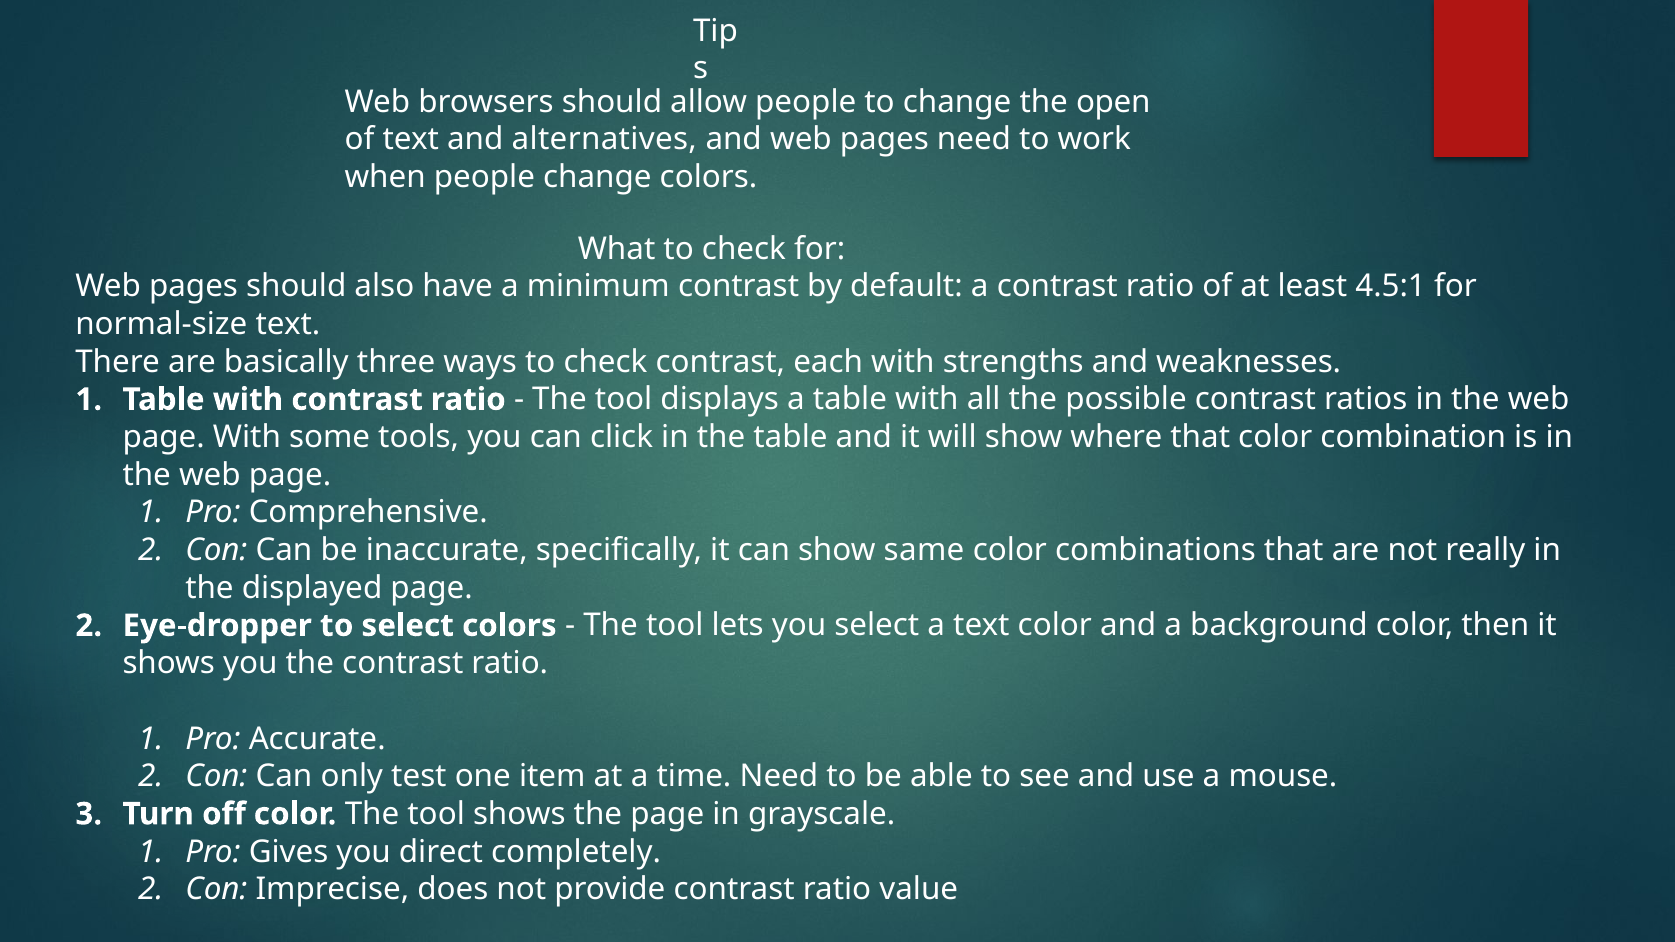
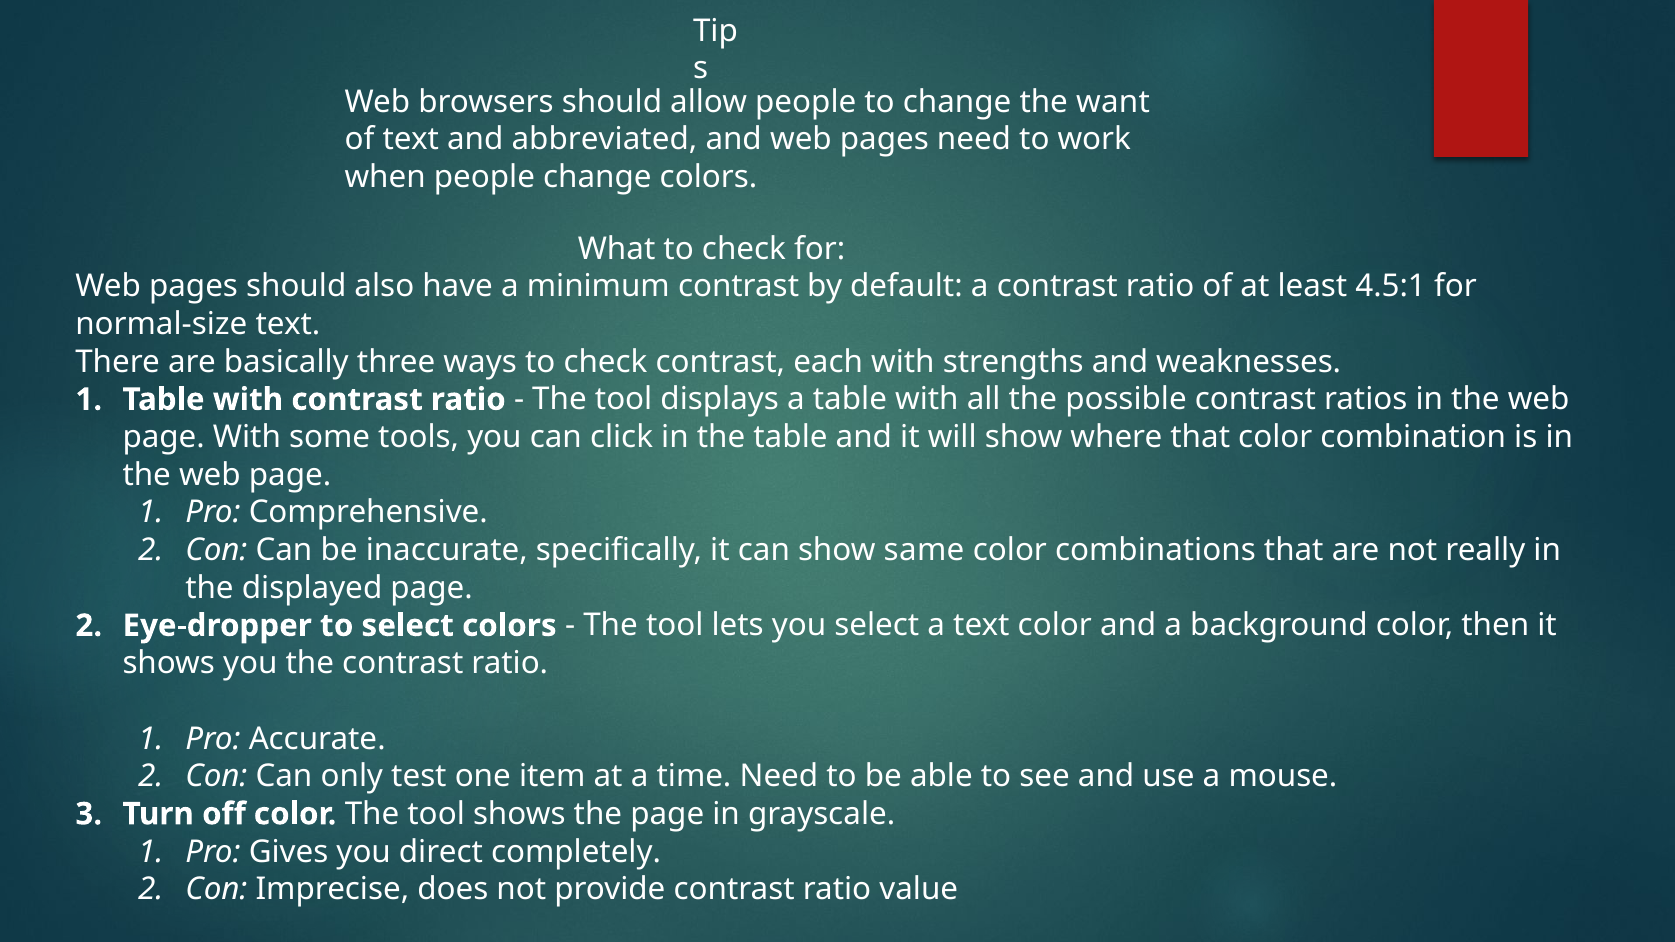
open: open -> want
alternatives: alternatives -> abbreviated
